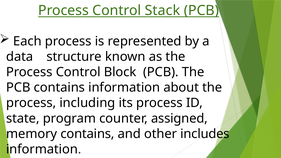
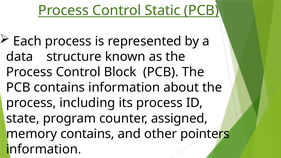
Stack: Stack -> Static
includes: includes -> pointers
